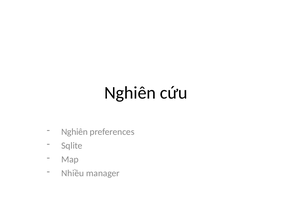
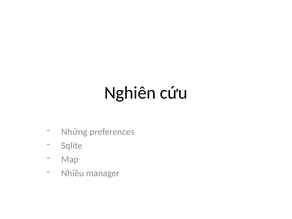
Nghiên at (75, 132): Nghiên -> Những
